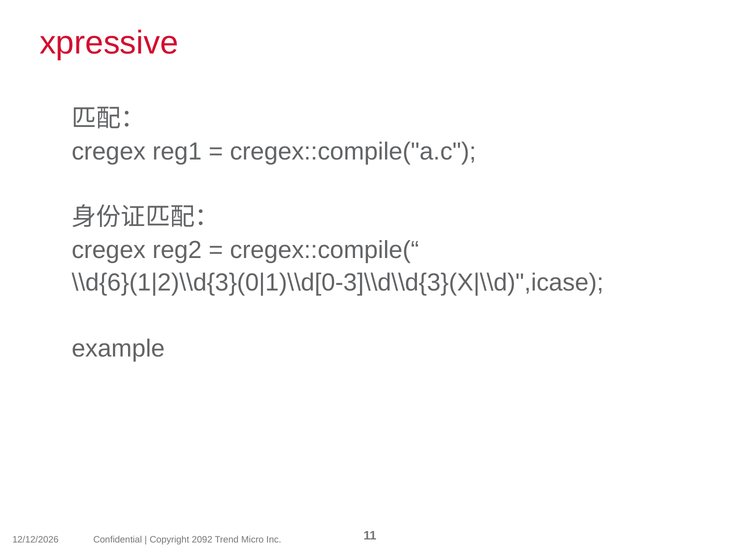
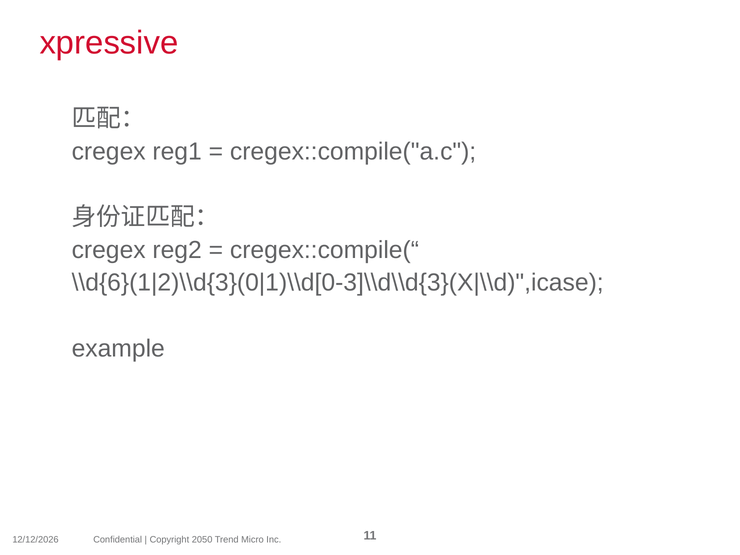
2092: 2092 -> 2050
